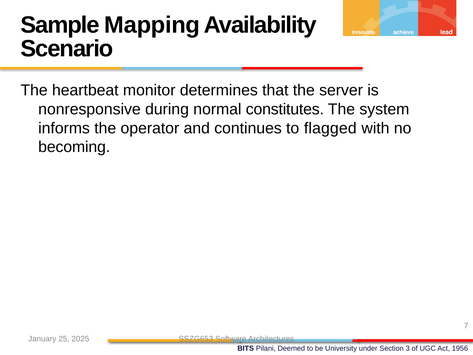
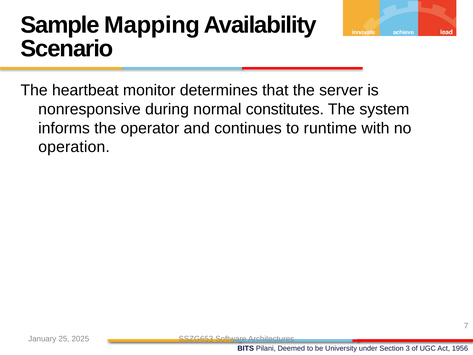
flagged: flagged -> runtime
becoming: becoming -> operation
